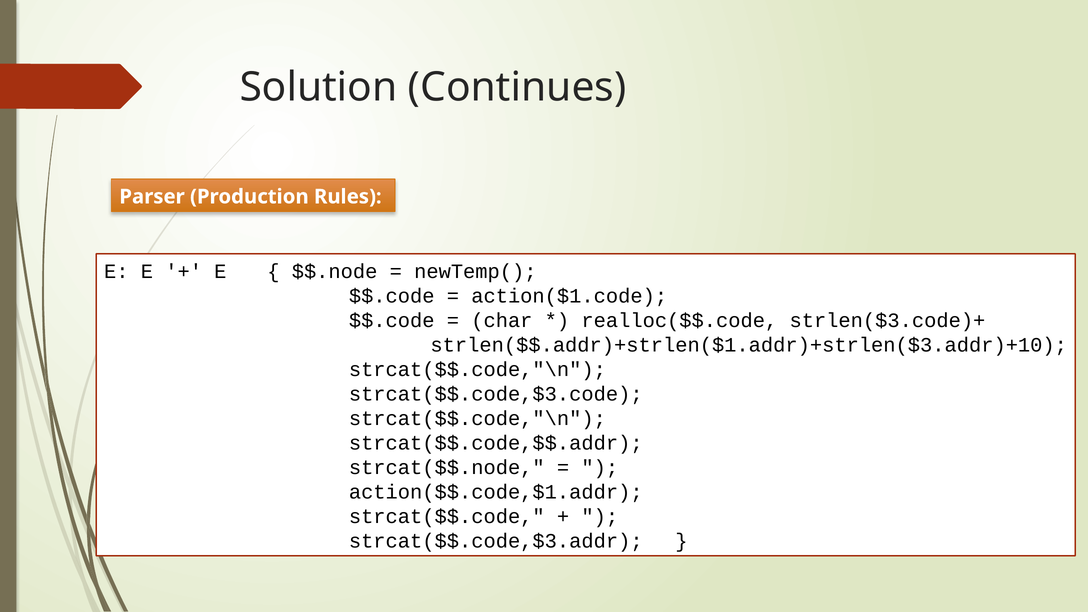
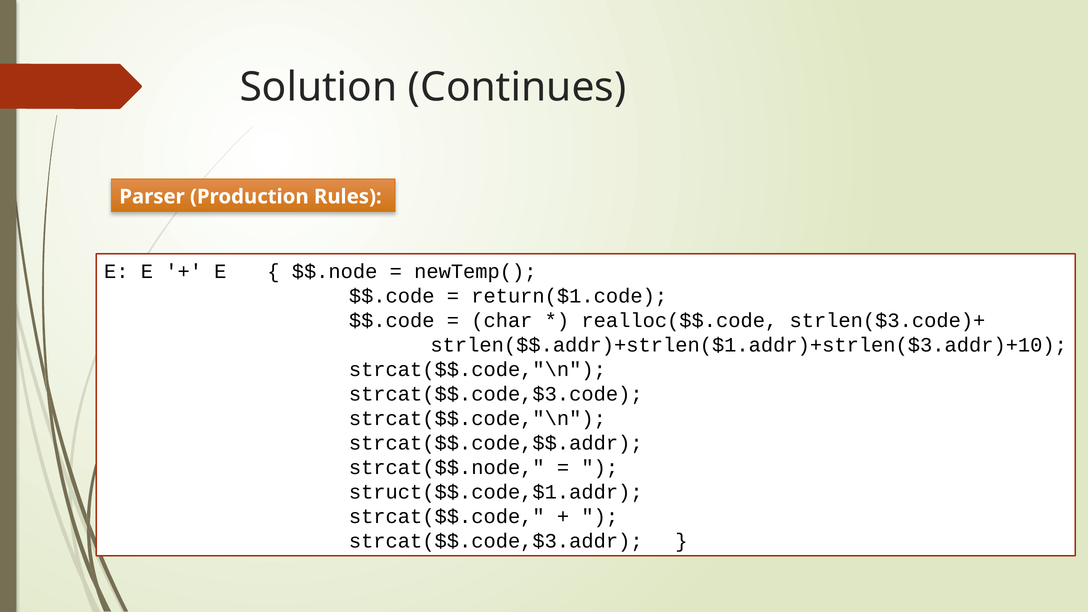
action($1.code: action($1.code -> return($1.code
action($$.code,$1.addr: action($$.code,$1.addr -> struct($$.code,$1.addr
